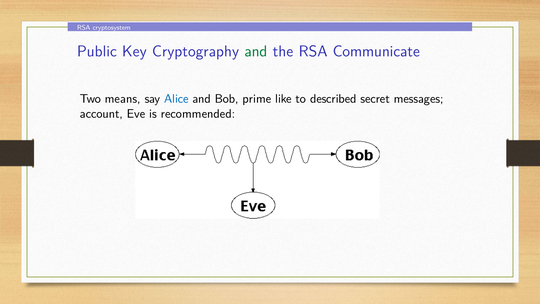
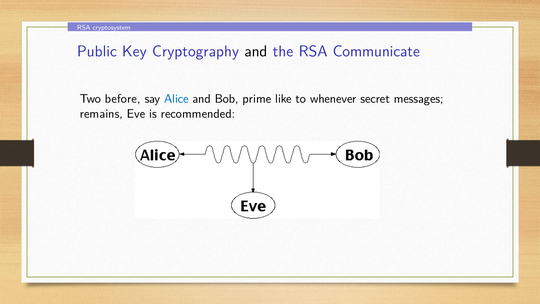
and at (256, 51) colour: green -> black
means: means -> before
described: described -> whenever
account: account -> remains
